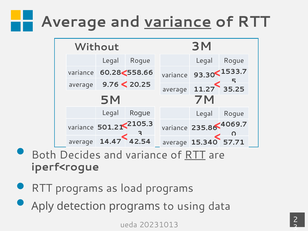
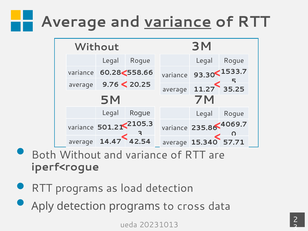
Both Decides: Decides -> Without
RTT at (195, 155) underline: present -> none
load programs: programs -> detection
using: using -> cross
